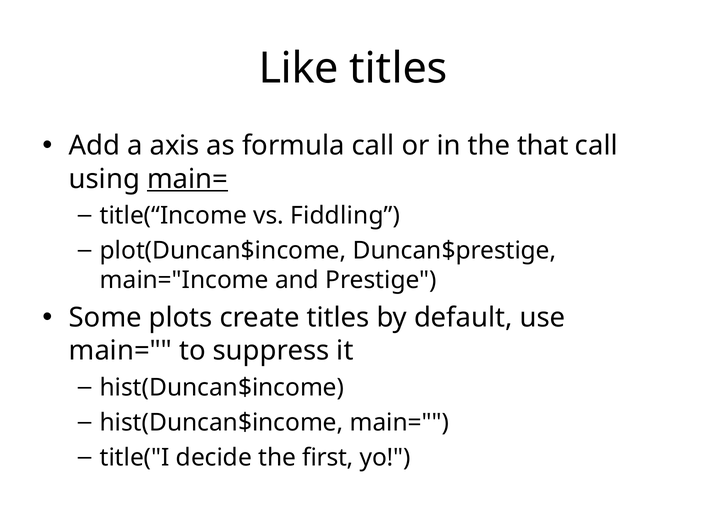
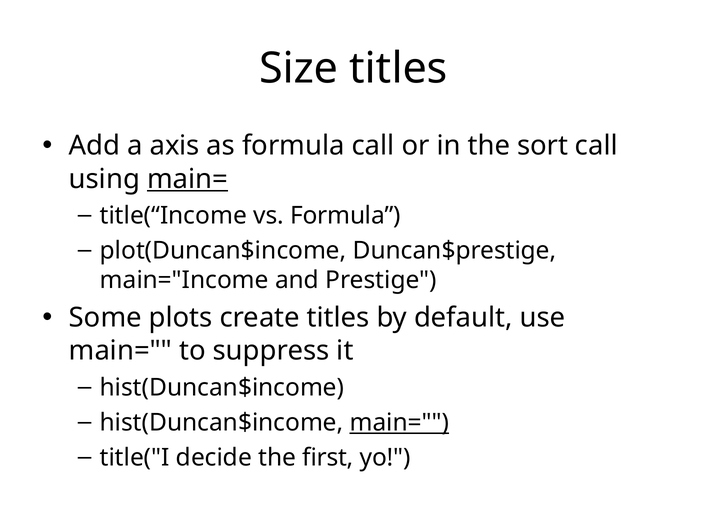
Like: Like -> Size
that: that -> sort
vs Fiddling: Fiddling -> Formula
main= at (399, 422) underline: none -> present
